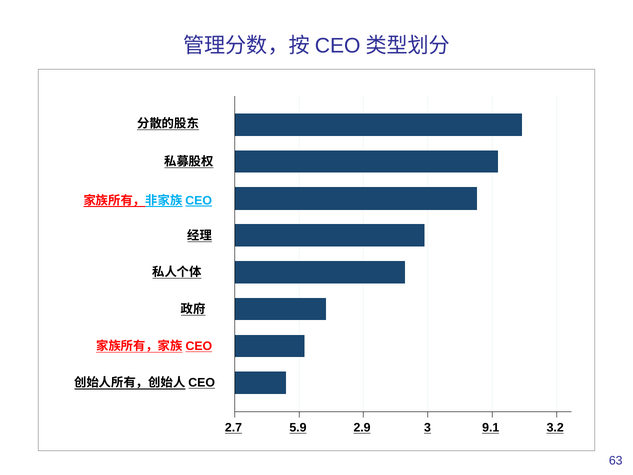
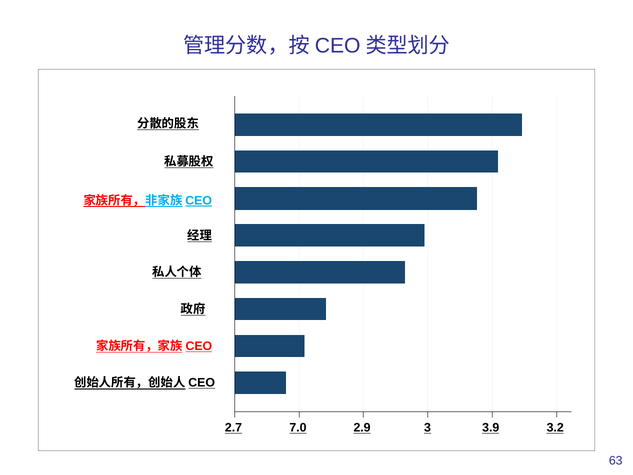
5.9: 5.9 -> 7.0
9.1: 9.1 -> 3.9
